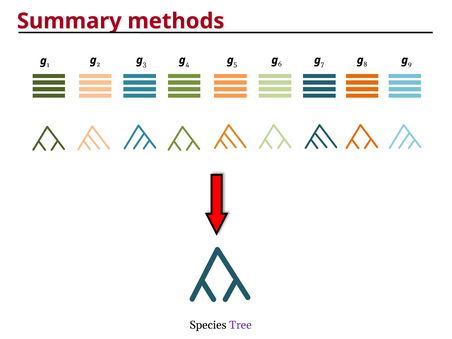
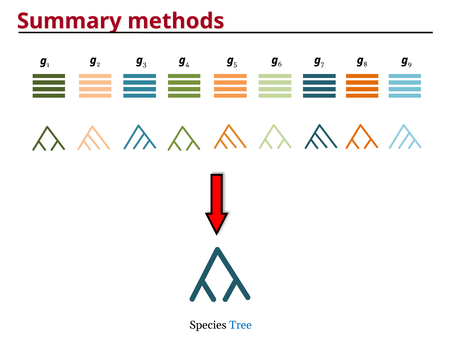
Tree colour: purple -> blue
